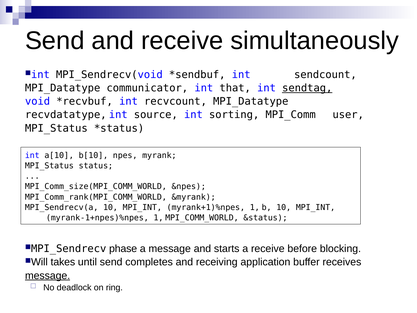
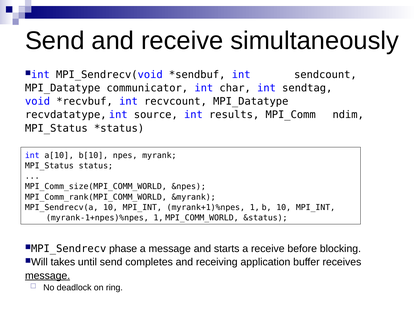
that: that -> char
sendtag underline: present -> none
sorting: sorting -> results
user: user -> ndim
